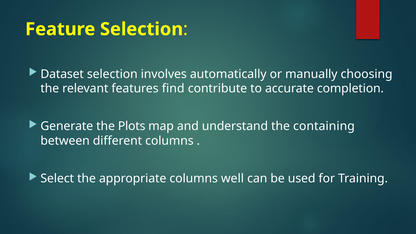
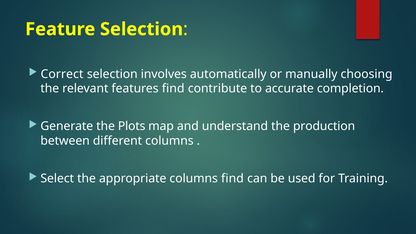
Dataset: Dataset -> Correct
containing: containing -> production
columns well: well -> find
